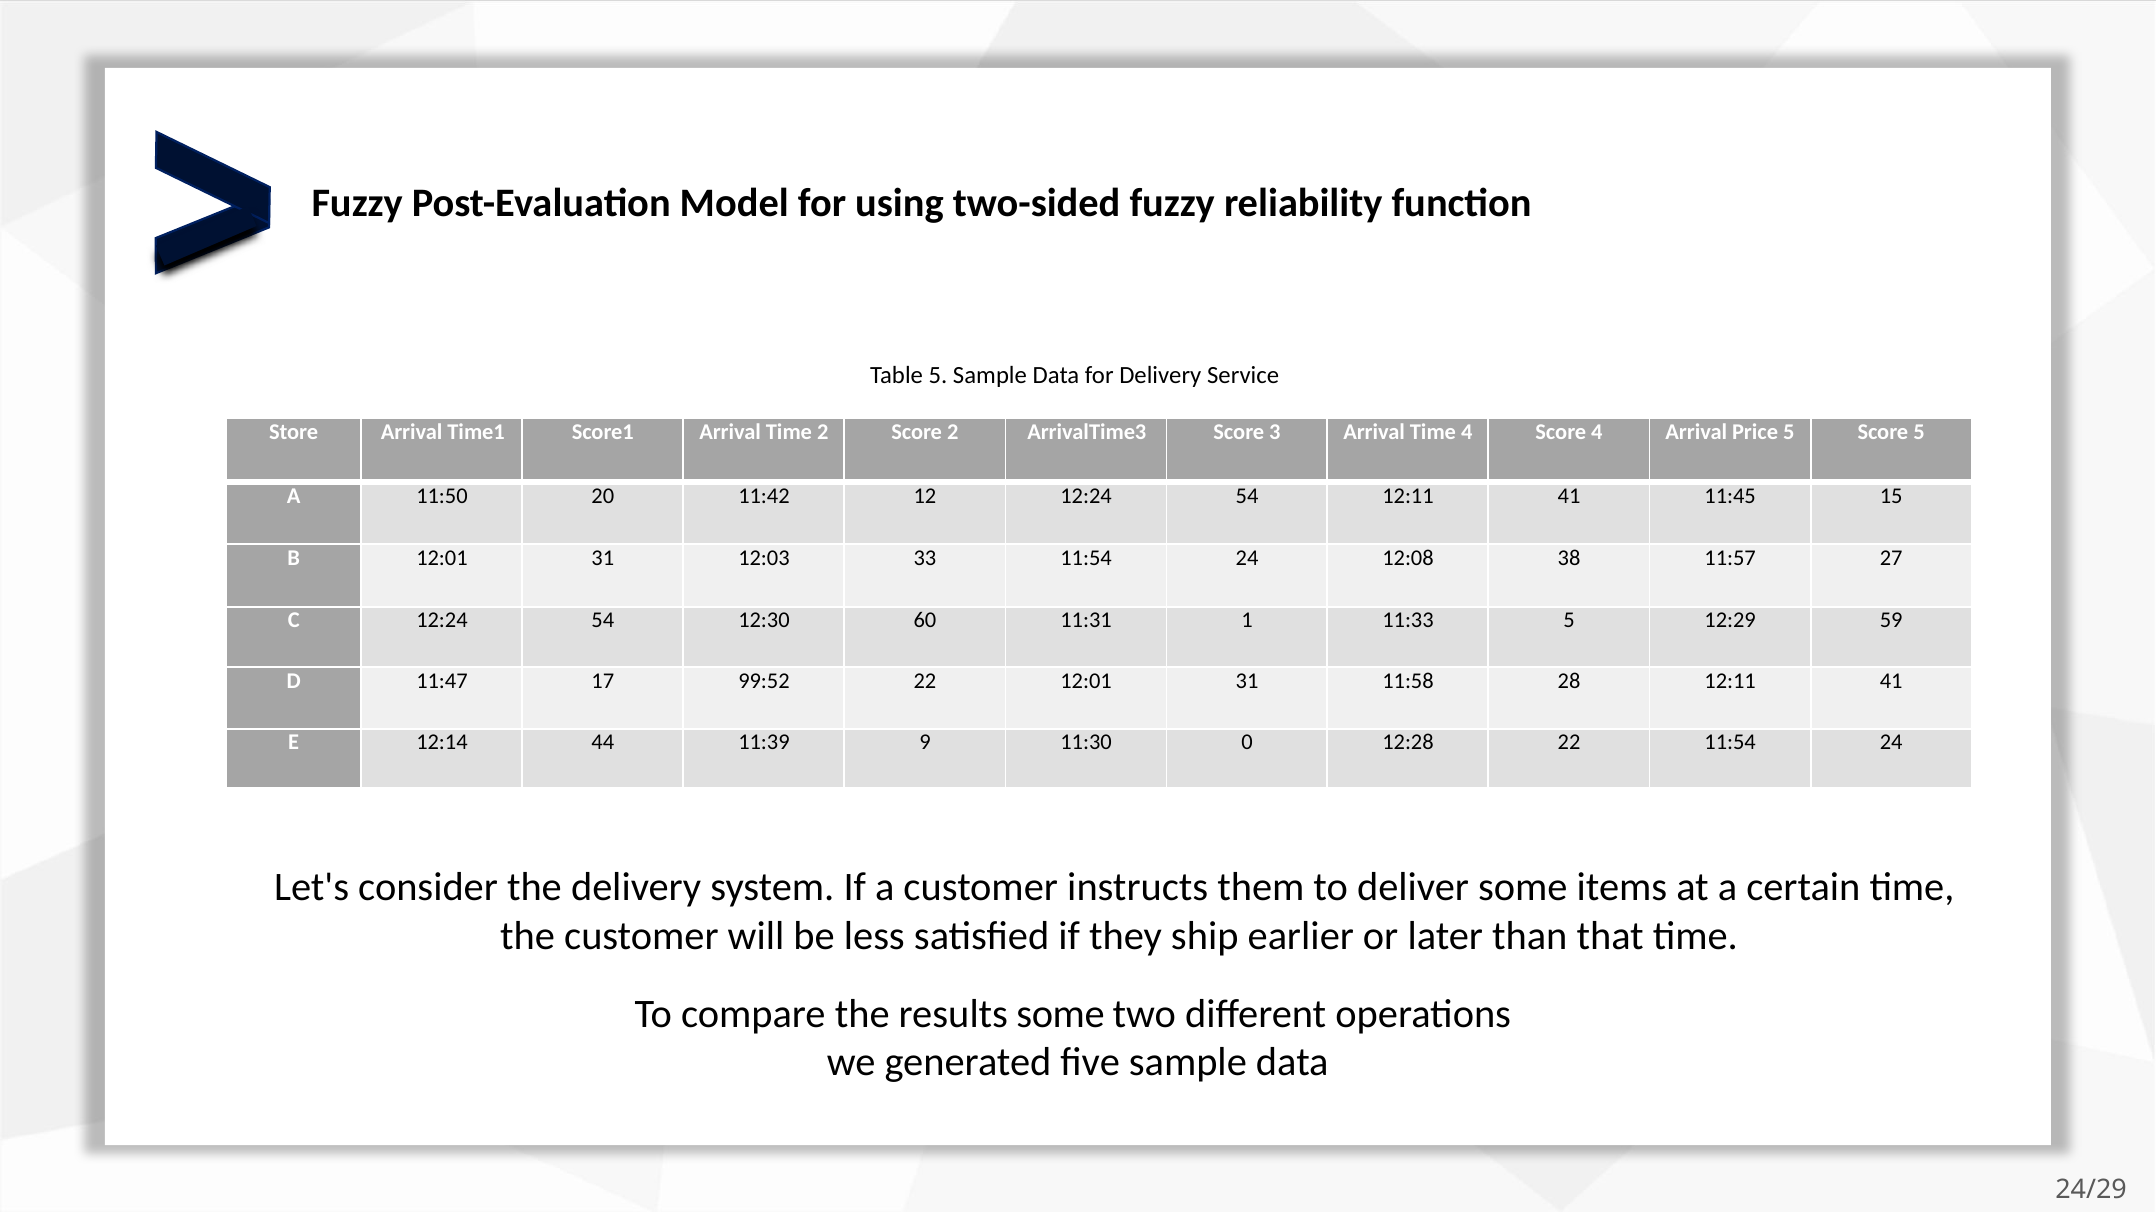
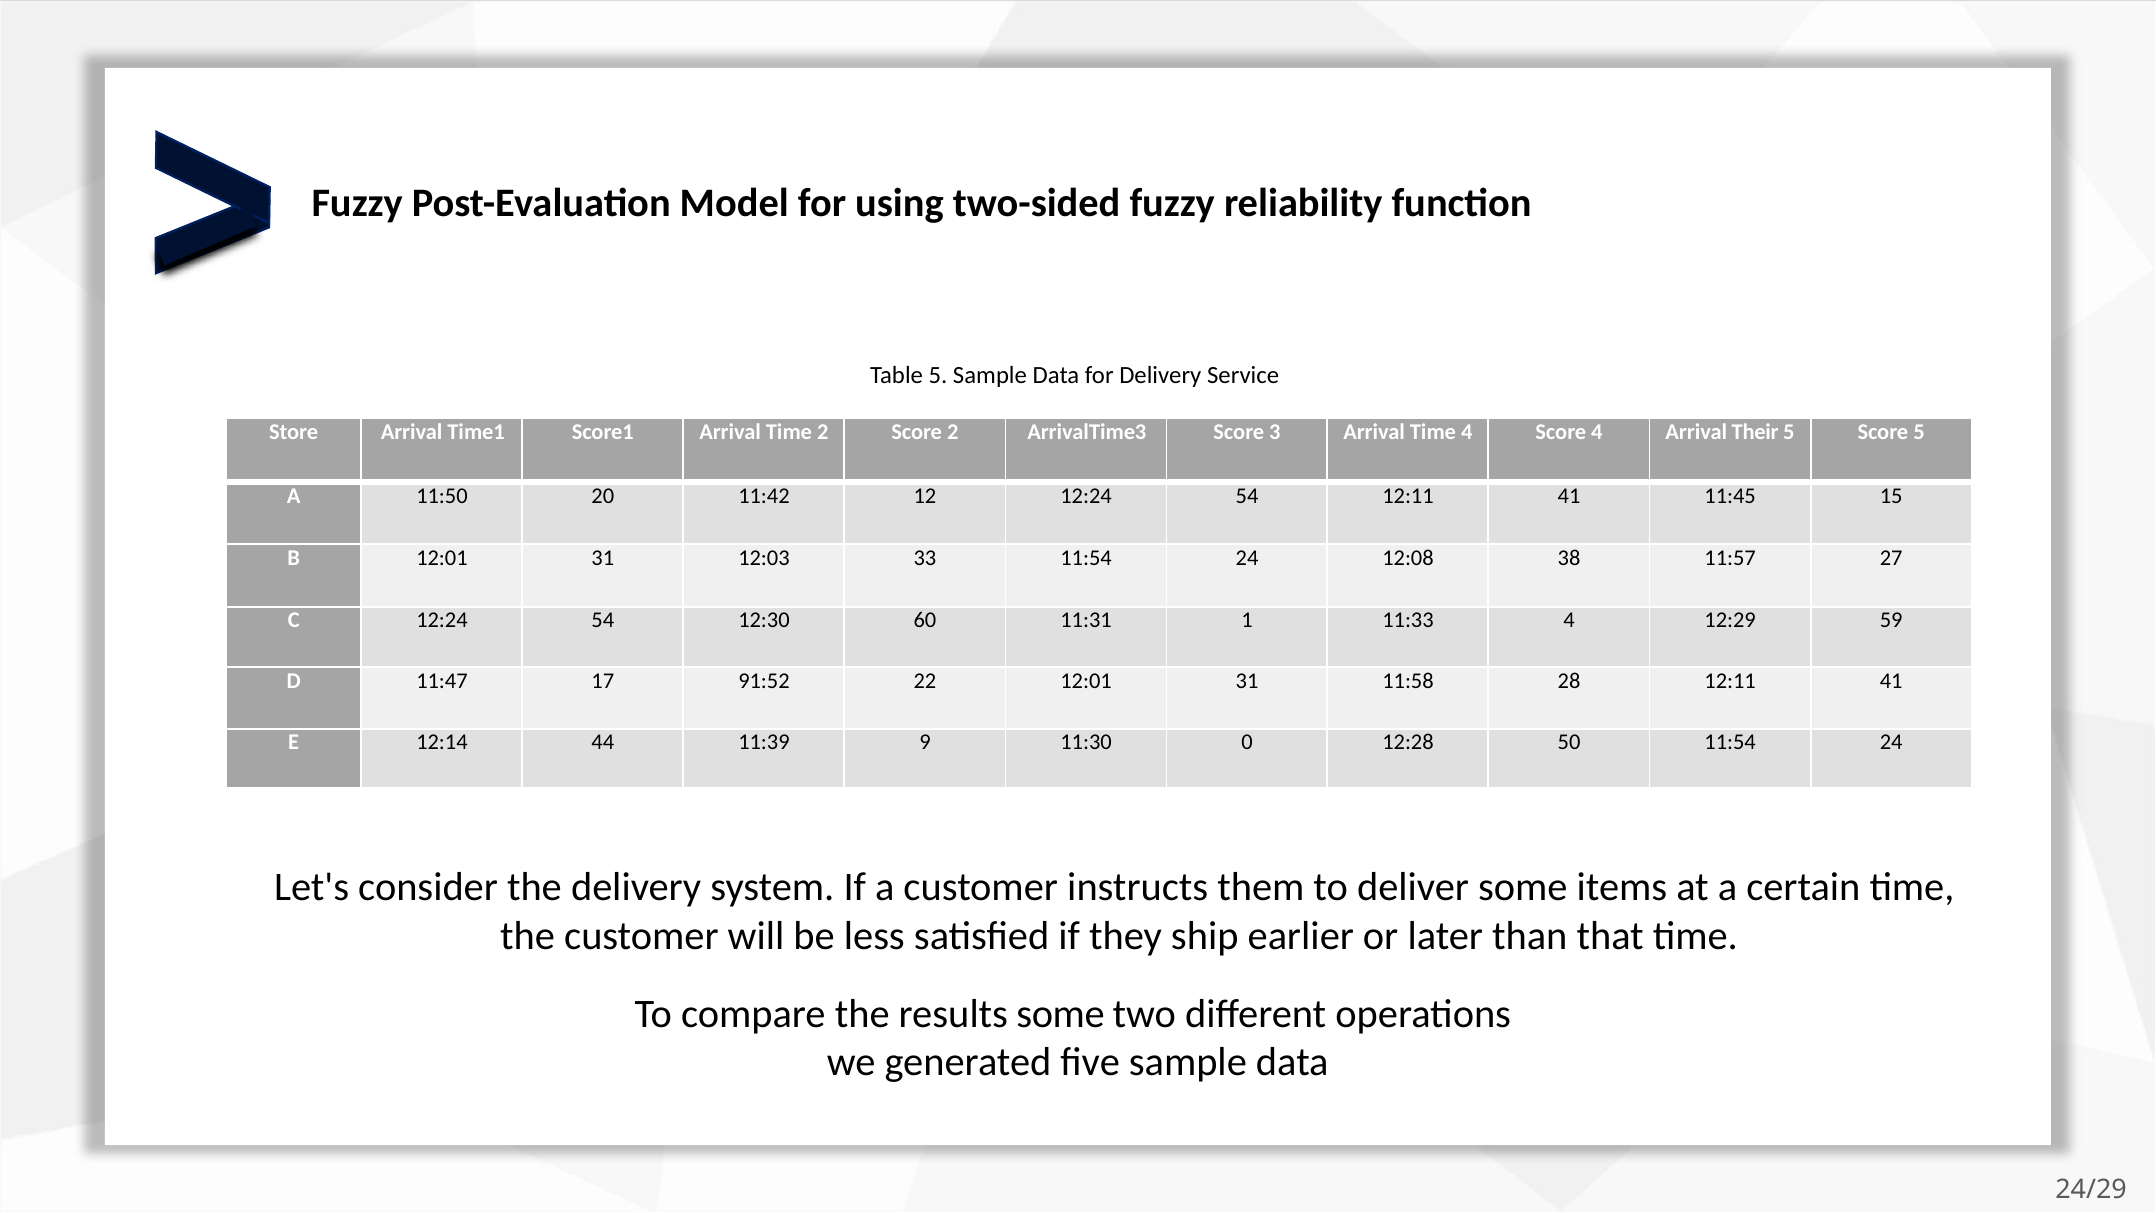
Price: Price -> Their
11:33 5: 5 -> 4
99:52: 99:52 -> 91:52
12:28 22: 22 -> 50
